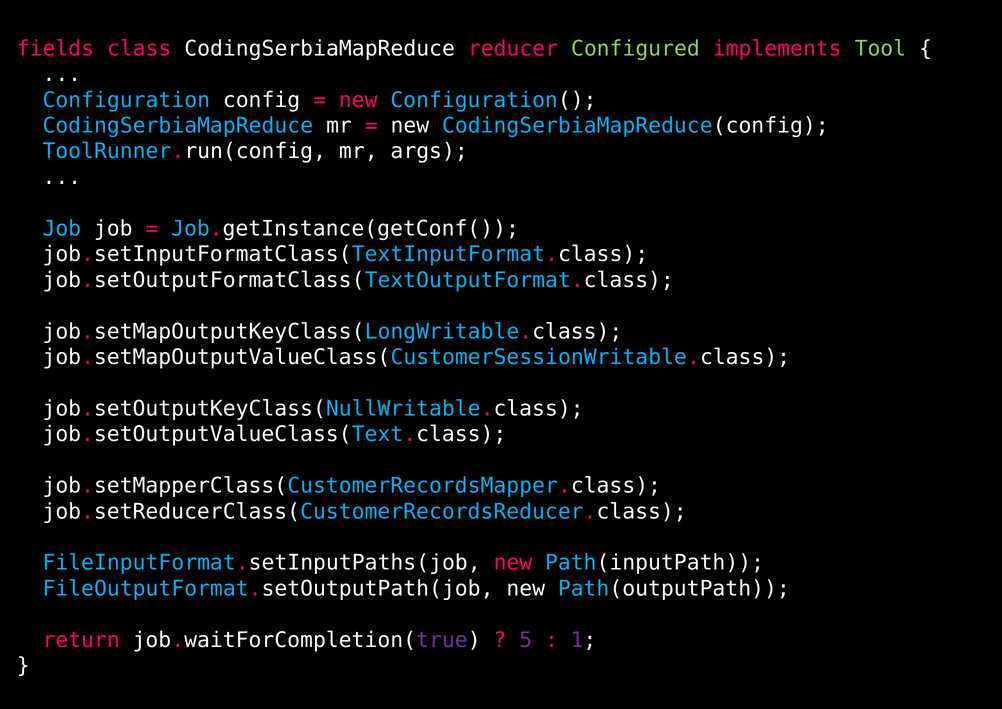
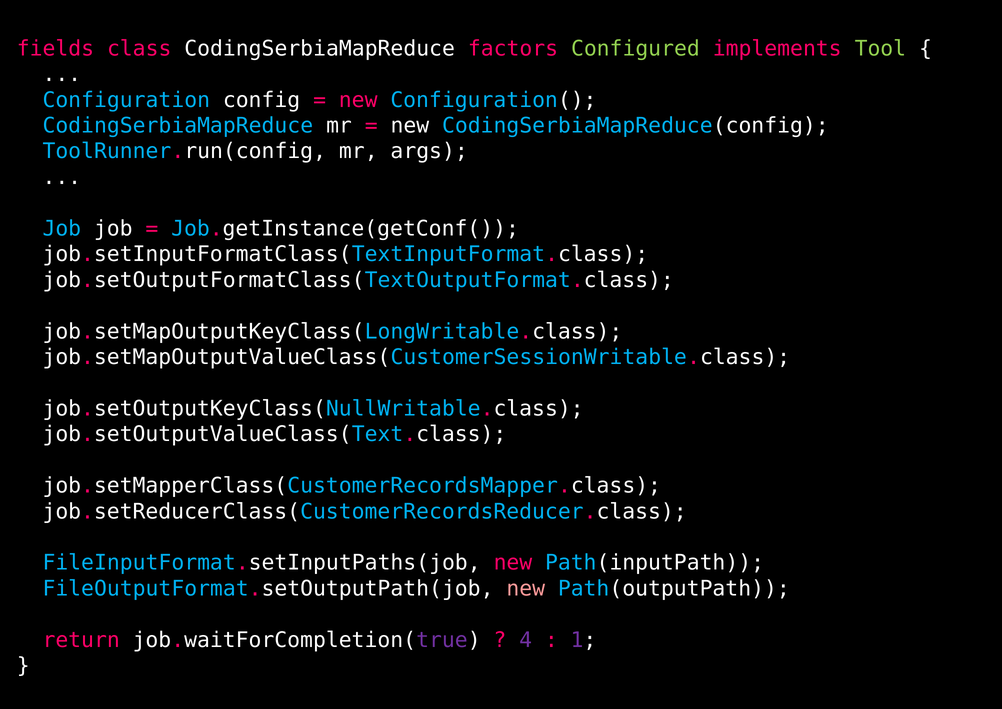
reducer: reducer -> factors
new at (526, 588) colour: white -> pink
5: 5 -> 4
